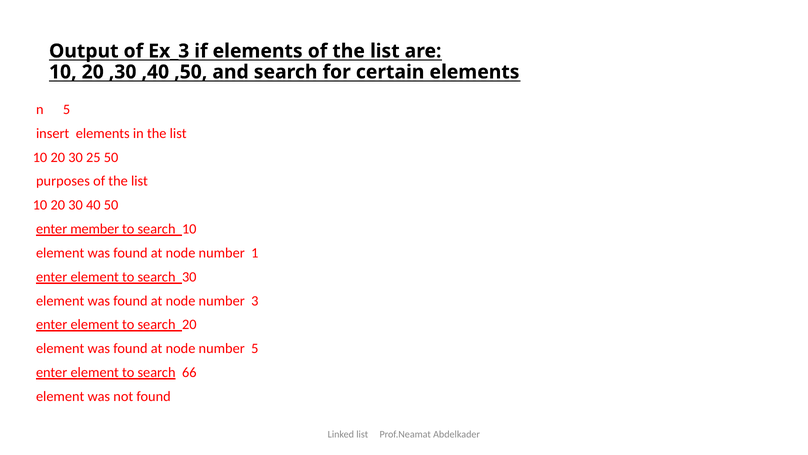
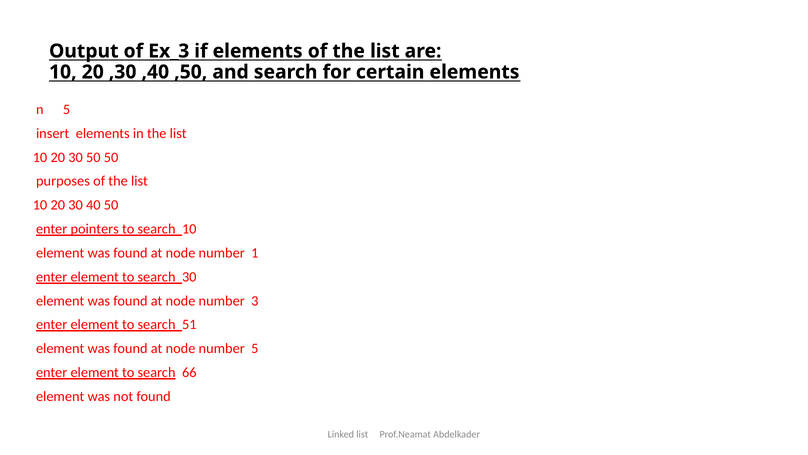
30 25: 25 -> 50
member: member -> pointers
search 20: 20 -> 51
